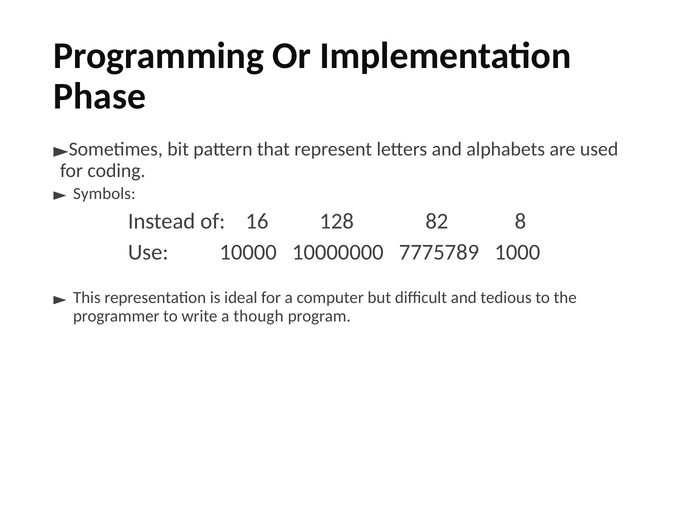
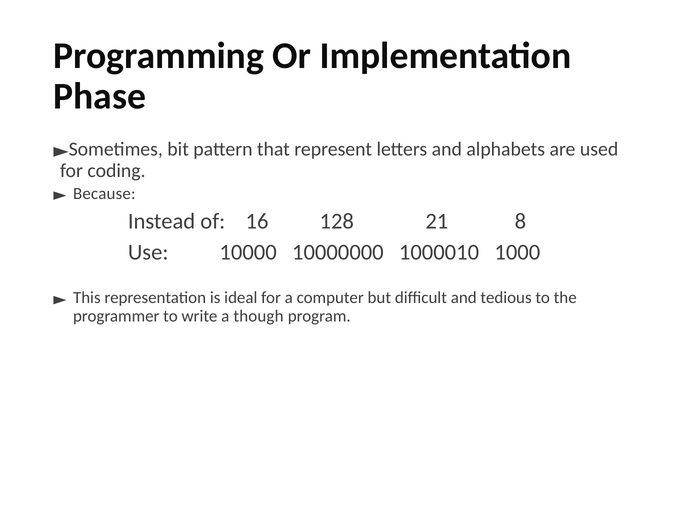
Symbols: Symbols -> Because
82: 82 -> 21
7775789: 7775789 -> 1000010
